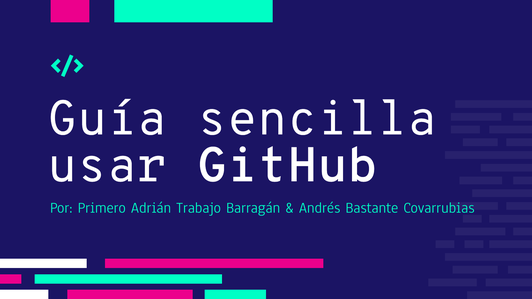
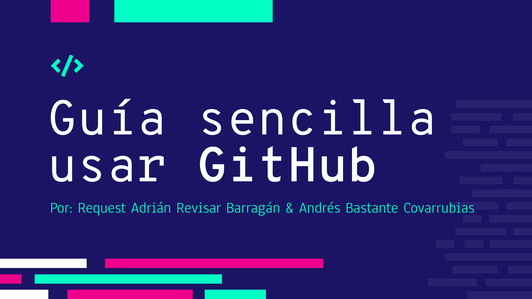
Primero: Primero -> Request
Trabajo: Trabajo -> Revisar
